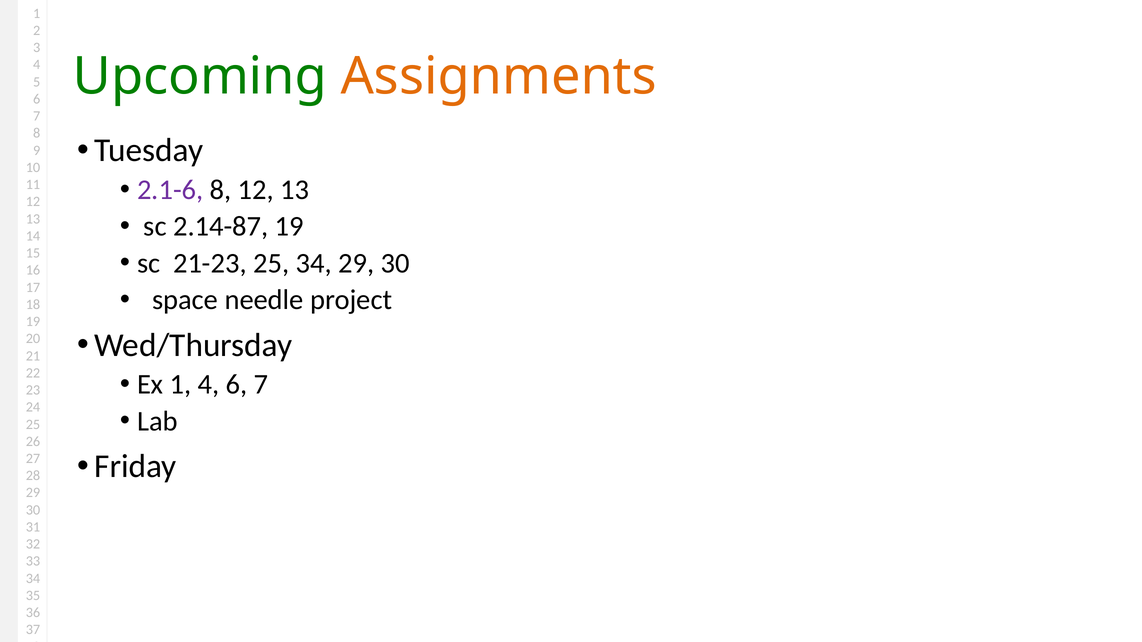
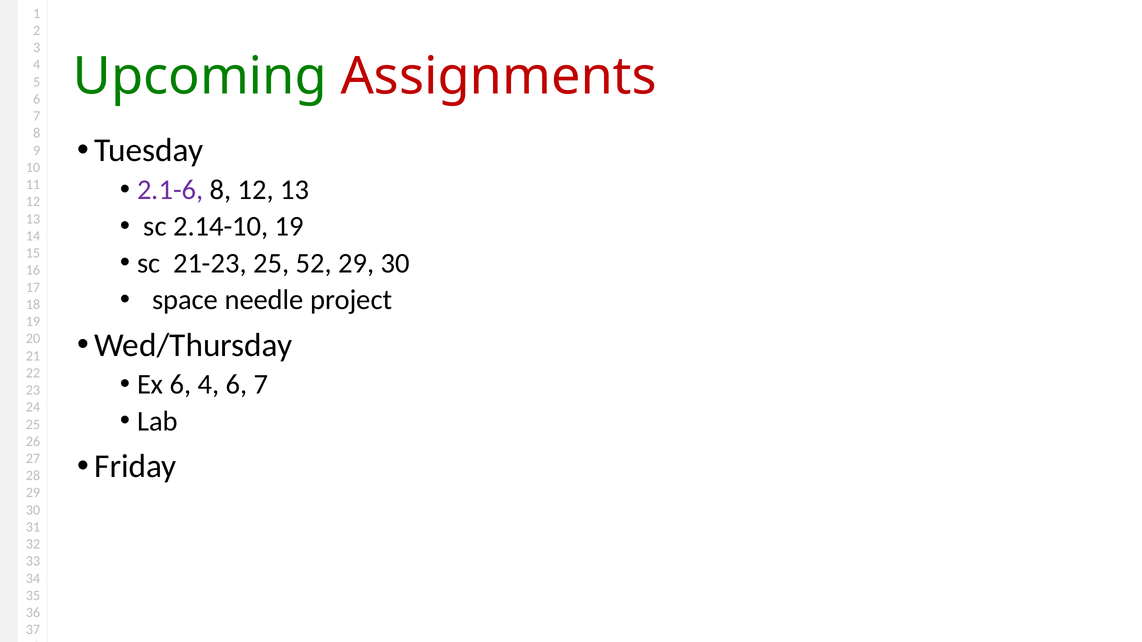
Assignments colour: orange -> red
2.14-87: 2.14-87 -> 2.14-10
25 34: 34 -> 52
Ex 1: 1 -> 6
